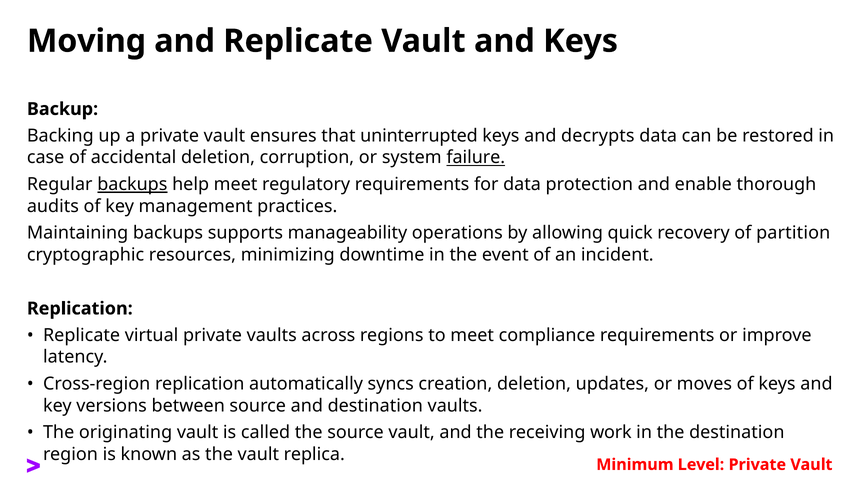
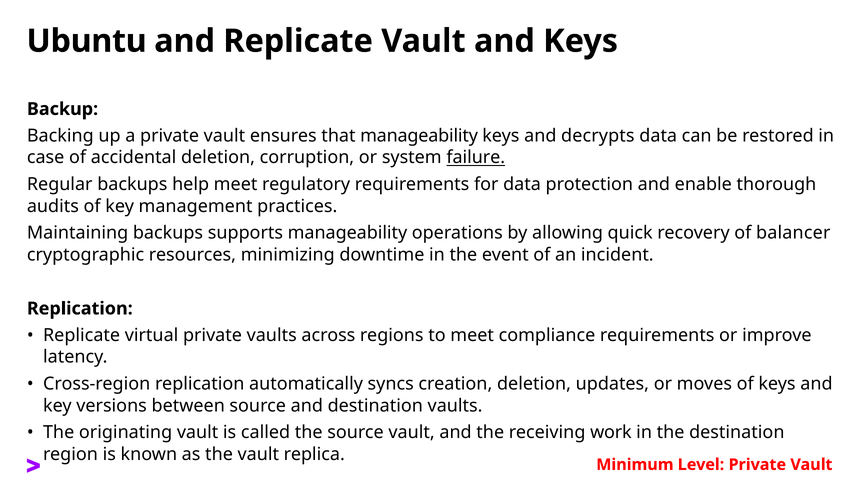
Moving: Moving -> Ubuntu
that uninterrupted: uninterrupted -> manageability
backups at (132, 184) underline: present -> none
partition: partition -> balancer
